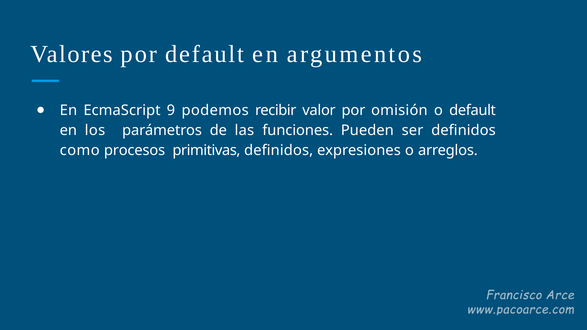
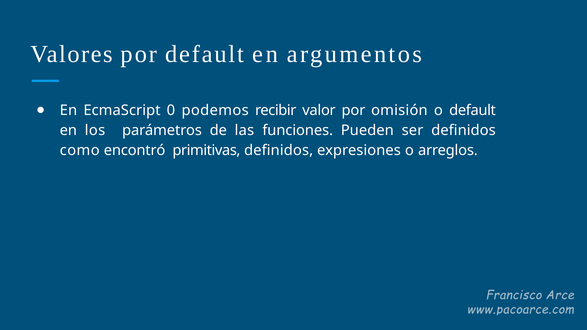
9: 9 -> 0
procesos: procesos -> encontró
